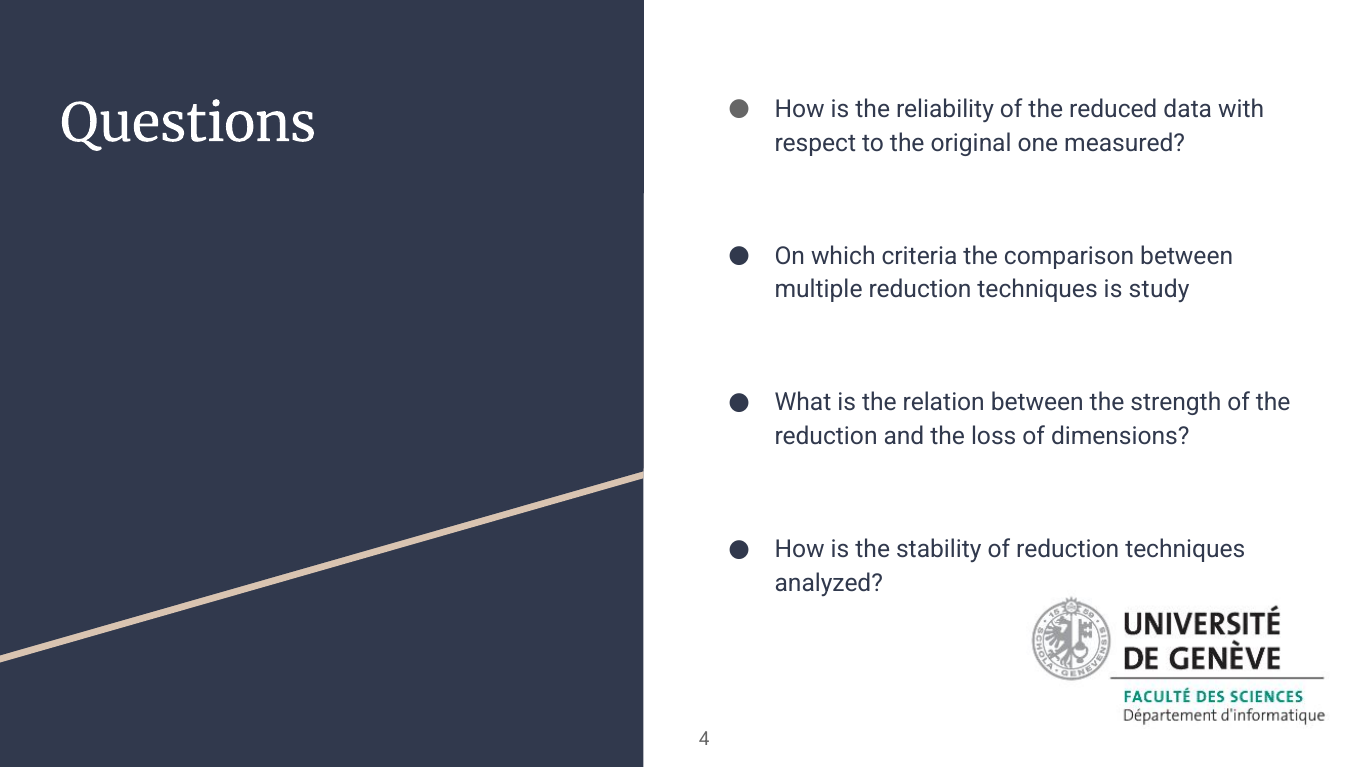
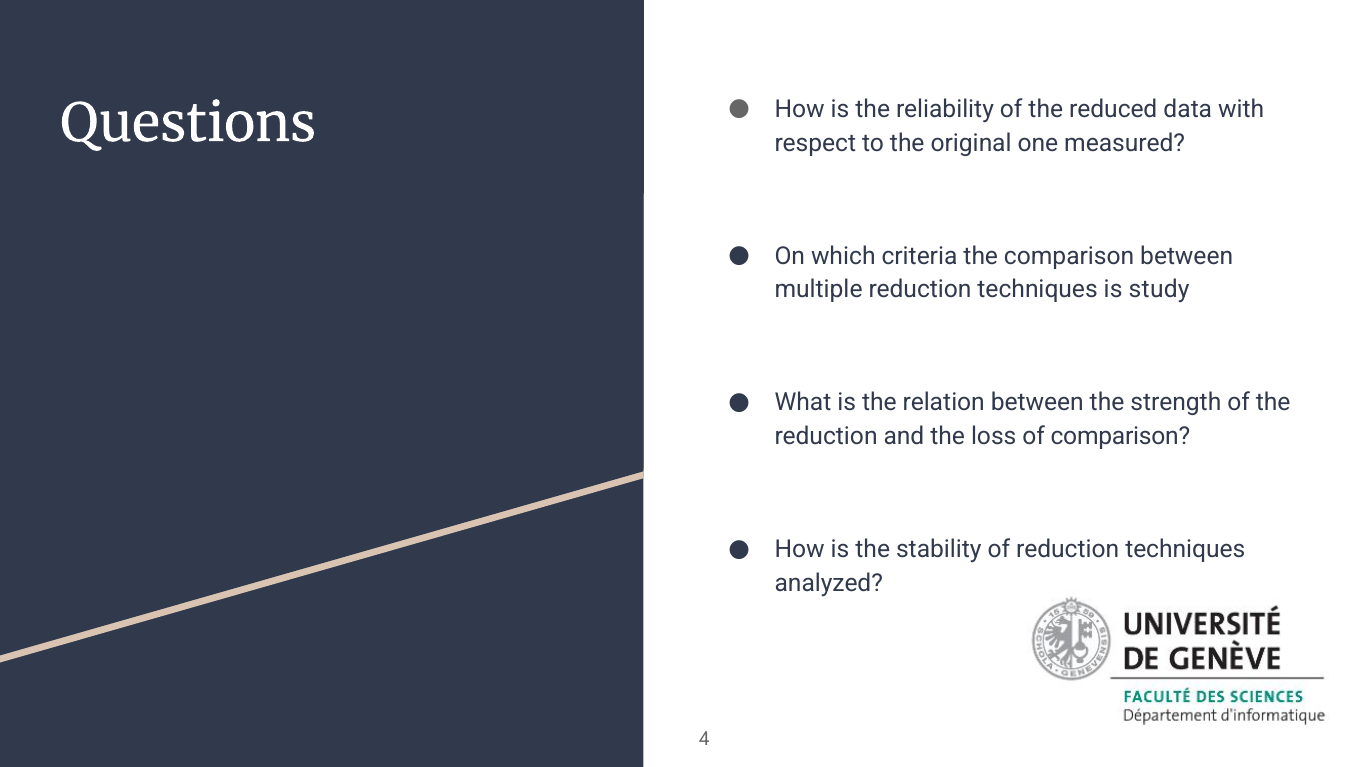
of dimensions: dimensions -> comparison
